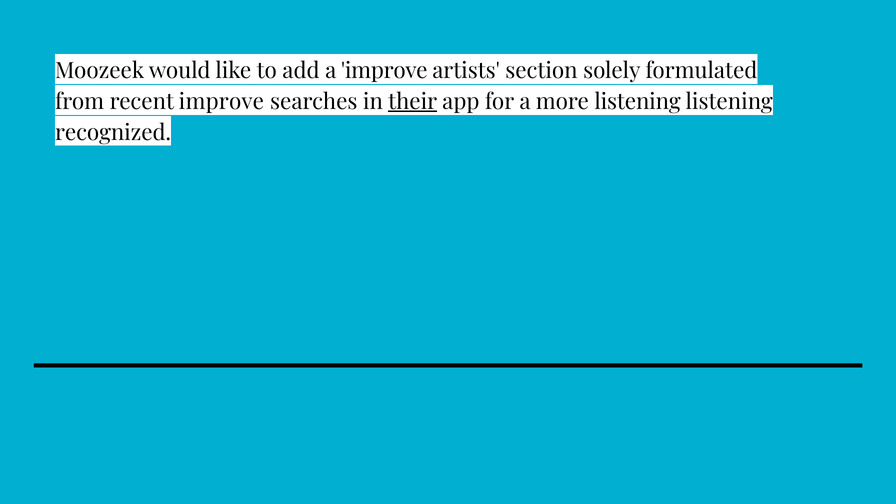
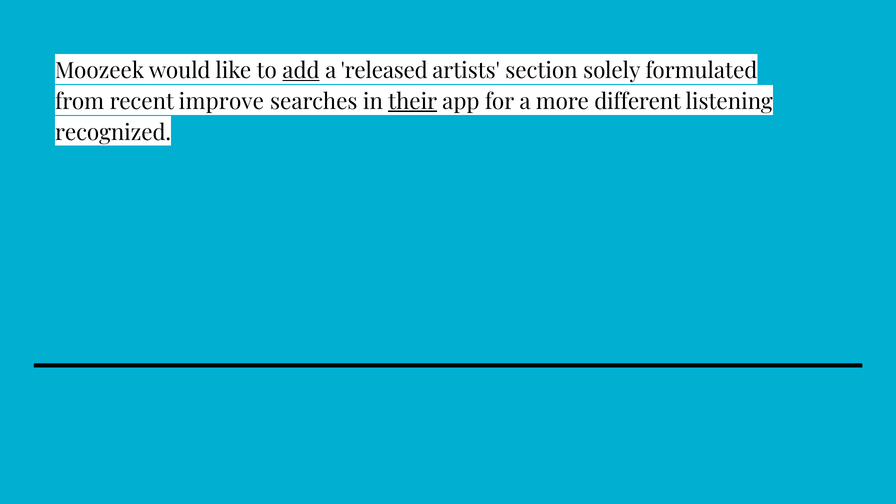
add underline: none -> present
a improve: improve -> released
more listening: listening -> different
